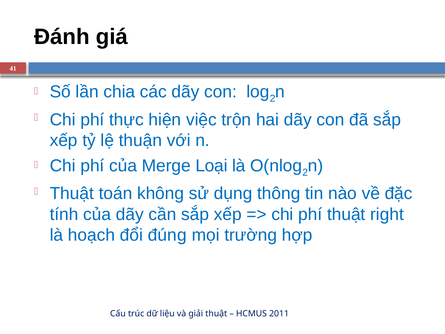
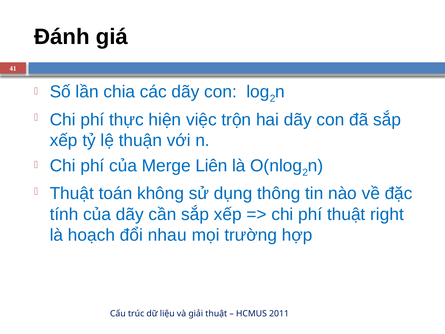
Loại: Loại -> Liên
đúng: đúng -> nhau
